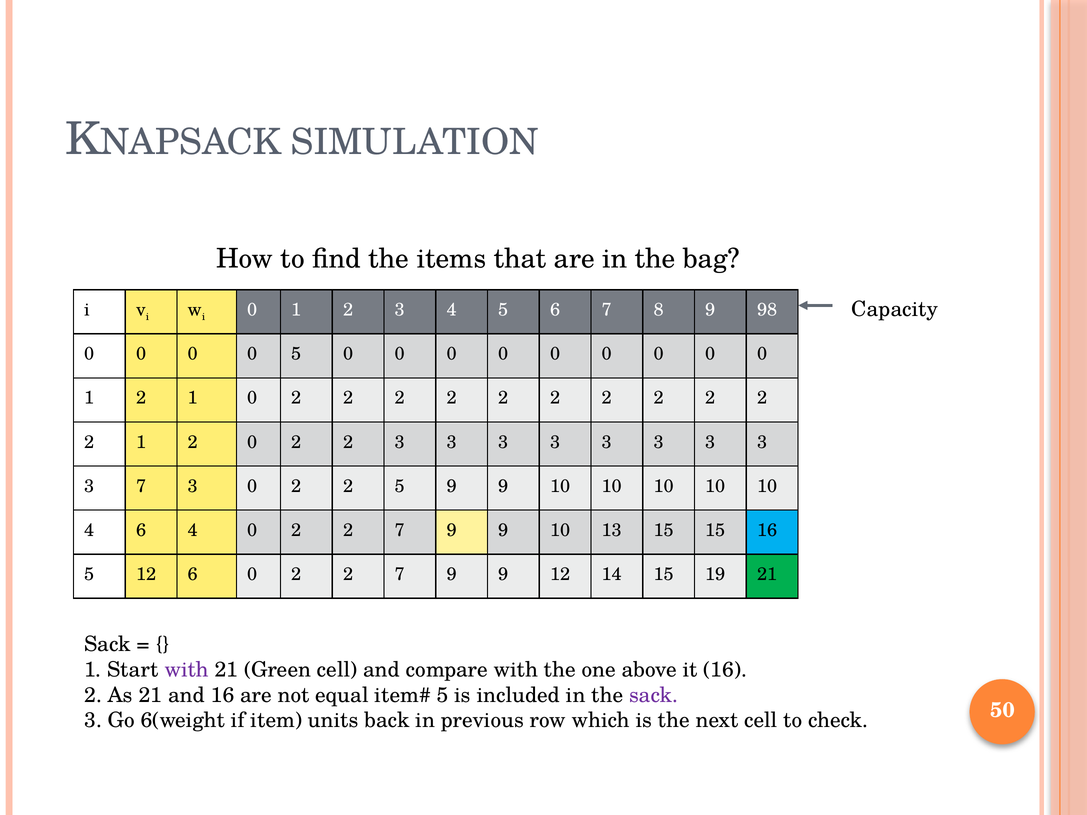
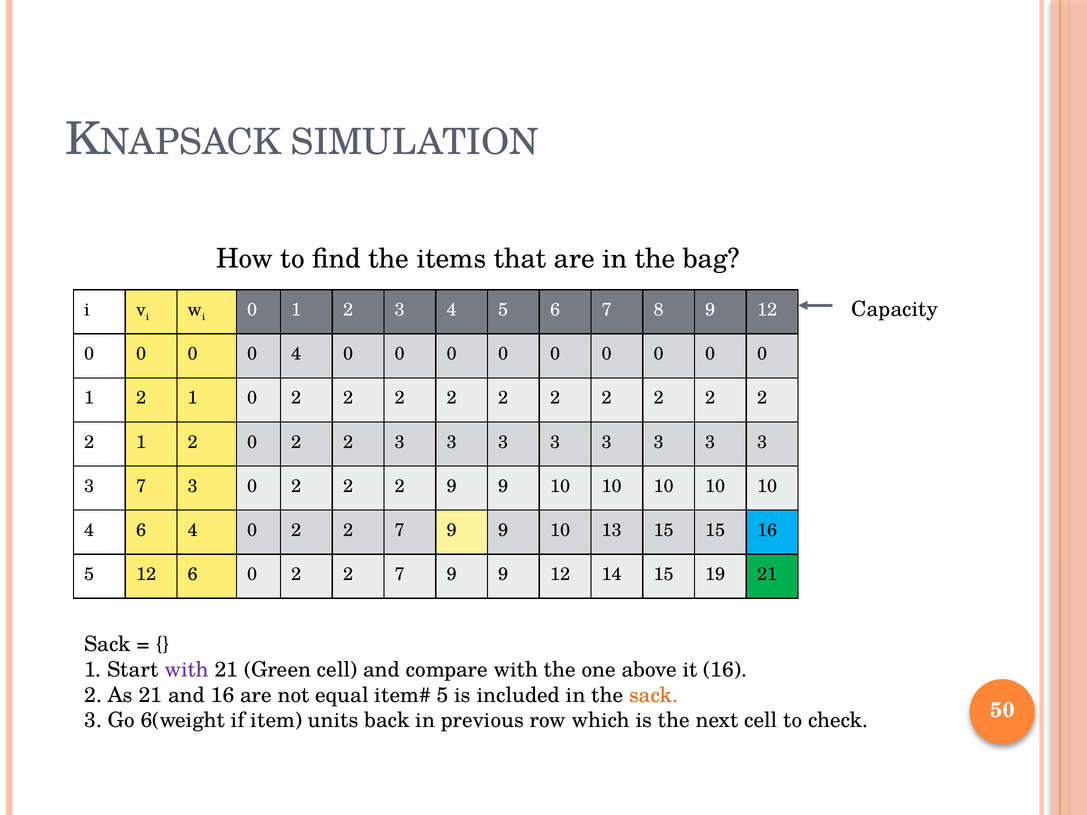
8 9 98: 98 -> 12
0 5: 5 -> 4
5 at (400, 486): 5 -> 2
sack at (654, 695) colour: purple -> orange
